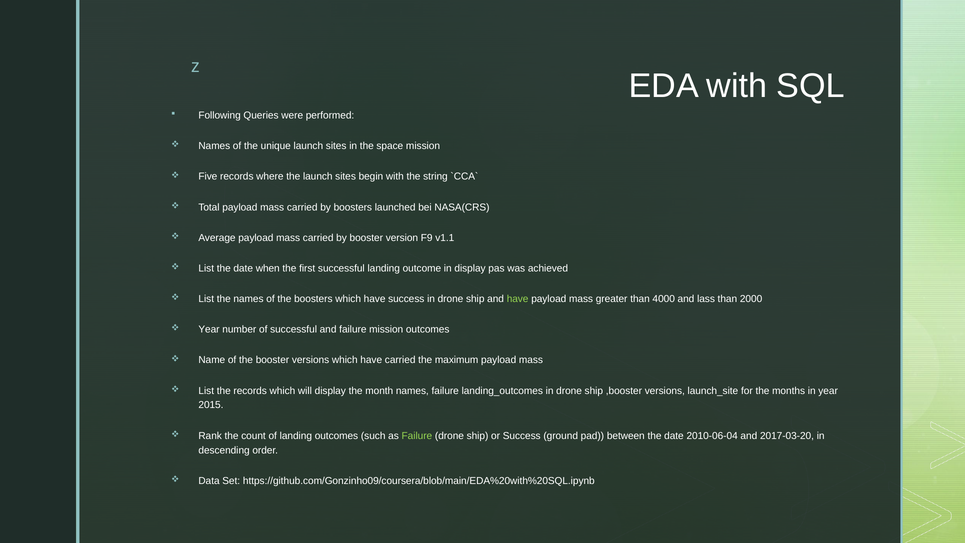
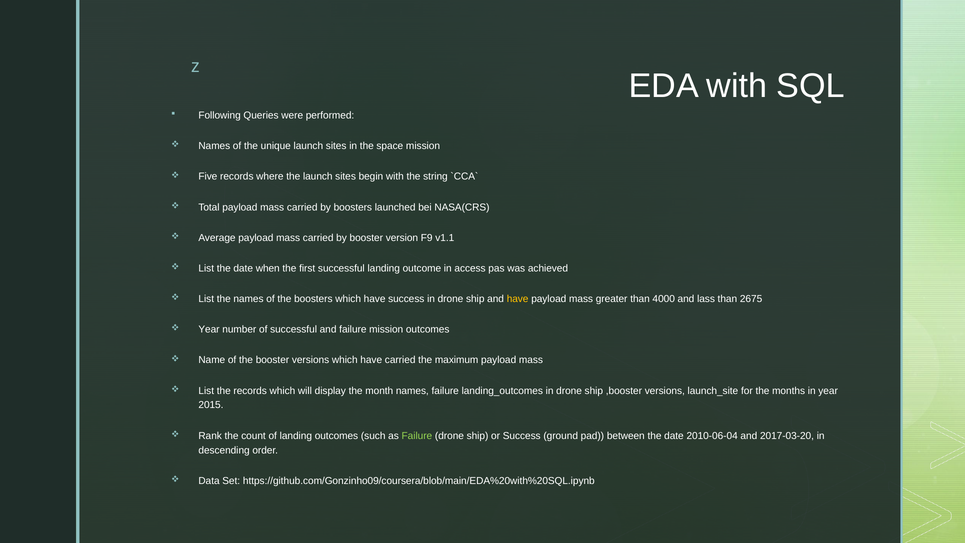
in display: display -> access
have at (518, 299) colour: light green -> yellow
2000: 2000 -> 2675
